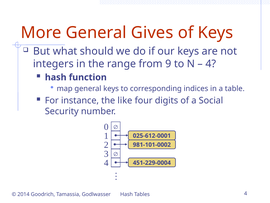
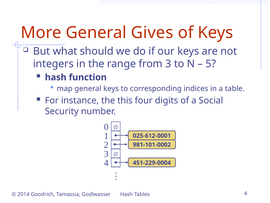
from 9: 9 -> 3
4 at (211, 64): 4 -> 5
like: like -> this
